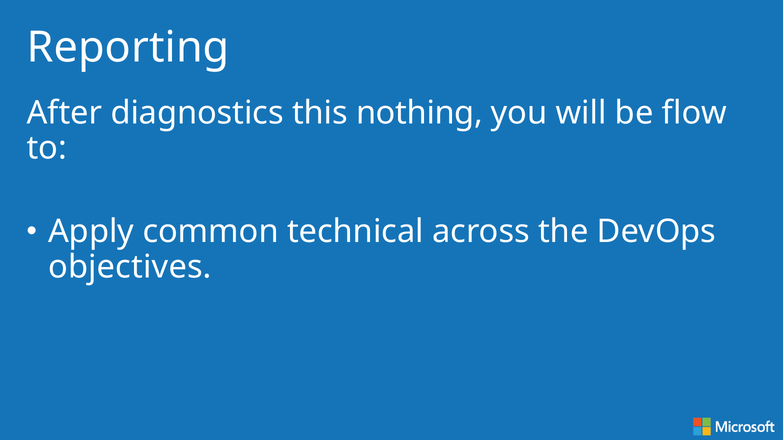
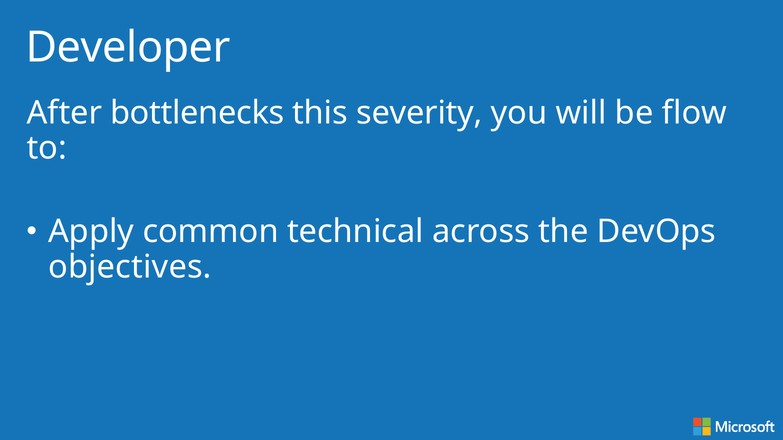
Reporting: Reporting -> Developer
diagnostics: diagnostics -> bottlenecks
nothing: nothing -> severity
